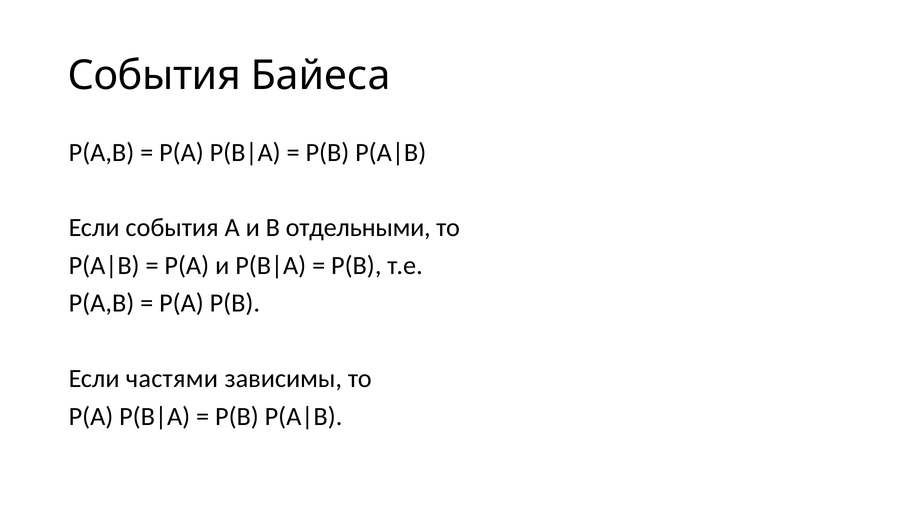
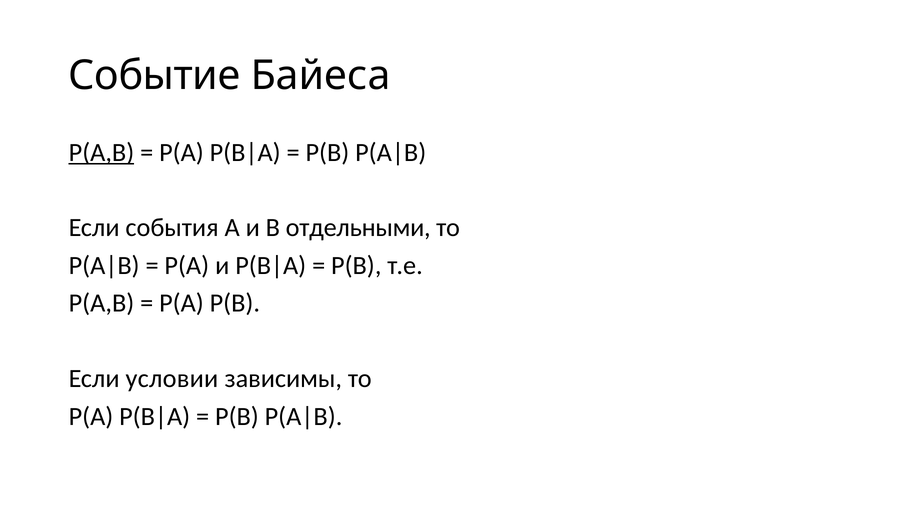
События at (154, 76): События -> Событие
P(A,B at (101, 152) underline: none -> present
частями: частями -> условии
